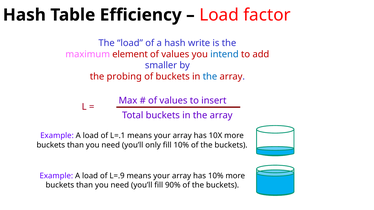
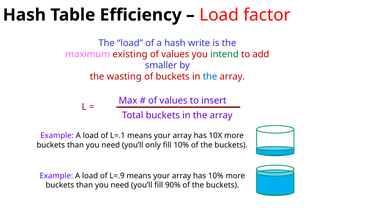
element: element -> existing
intend colour: blue -> green
probing: probing -> wasting
